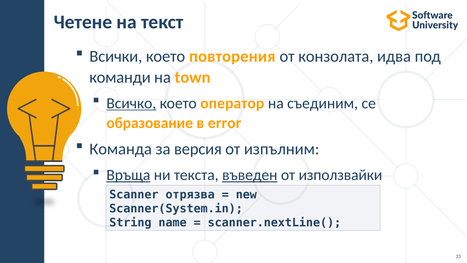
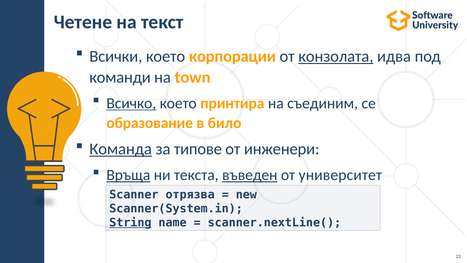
повторения: повторения -> корпорации
конзолата underline: none -> present
оператор: оператор -> принтира
error: error -> било
Команда underline: none -> present
версия: версия -> типове
изпълним: изпълним -> инженери
използвайки: използвайки -> университет
String underline: none -> present
